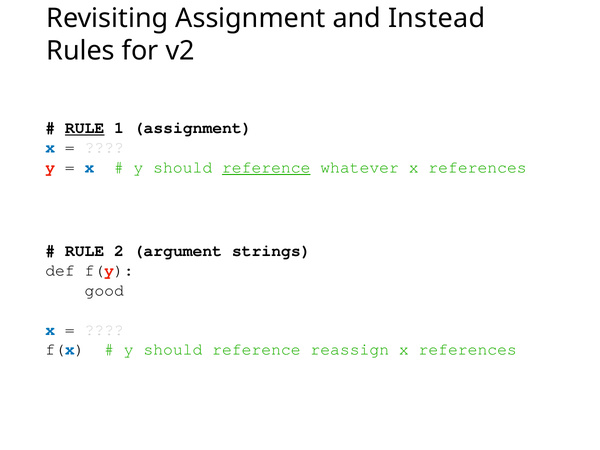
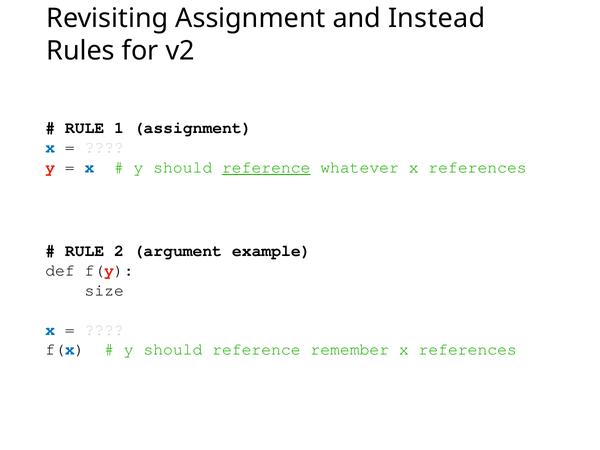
RULE at (85, 128) underline: present -> none
strings: strings -> example
good: good -> size
reassign: reassign -> remember
